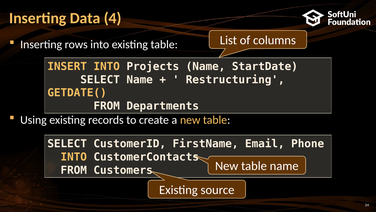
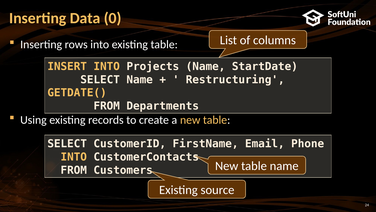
4: 4 -> 0
